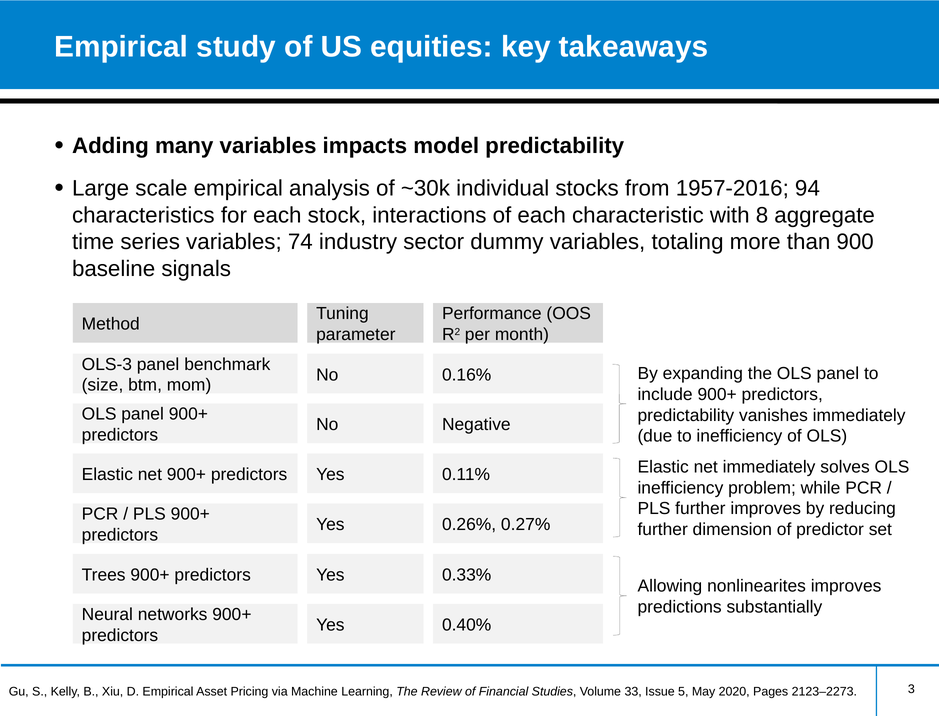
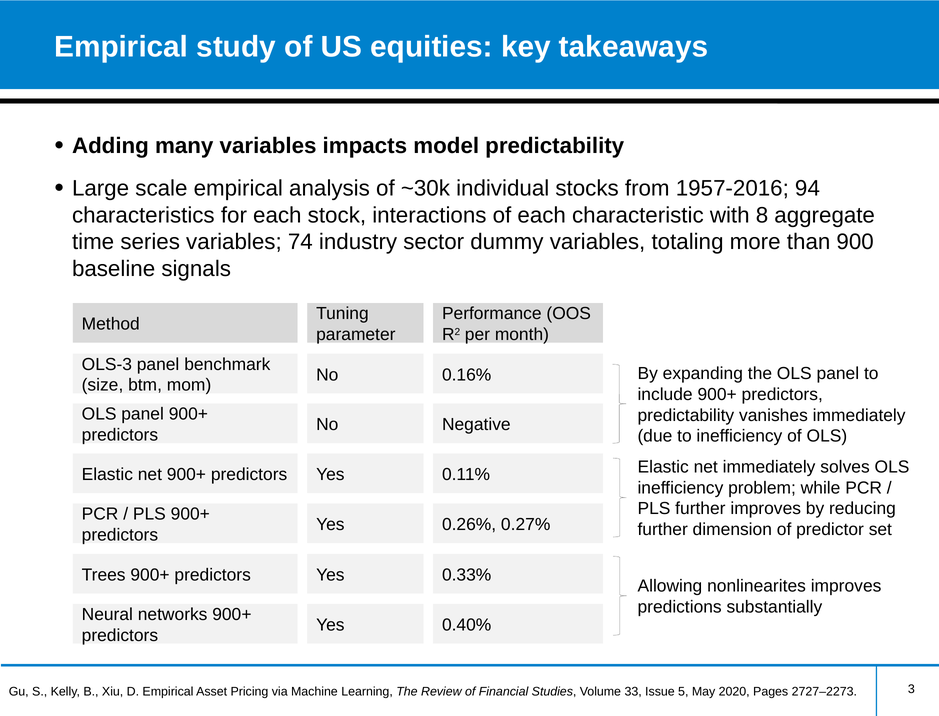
2123–2273: 2123–2273 -> 2727–2273
